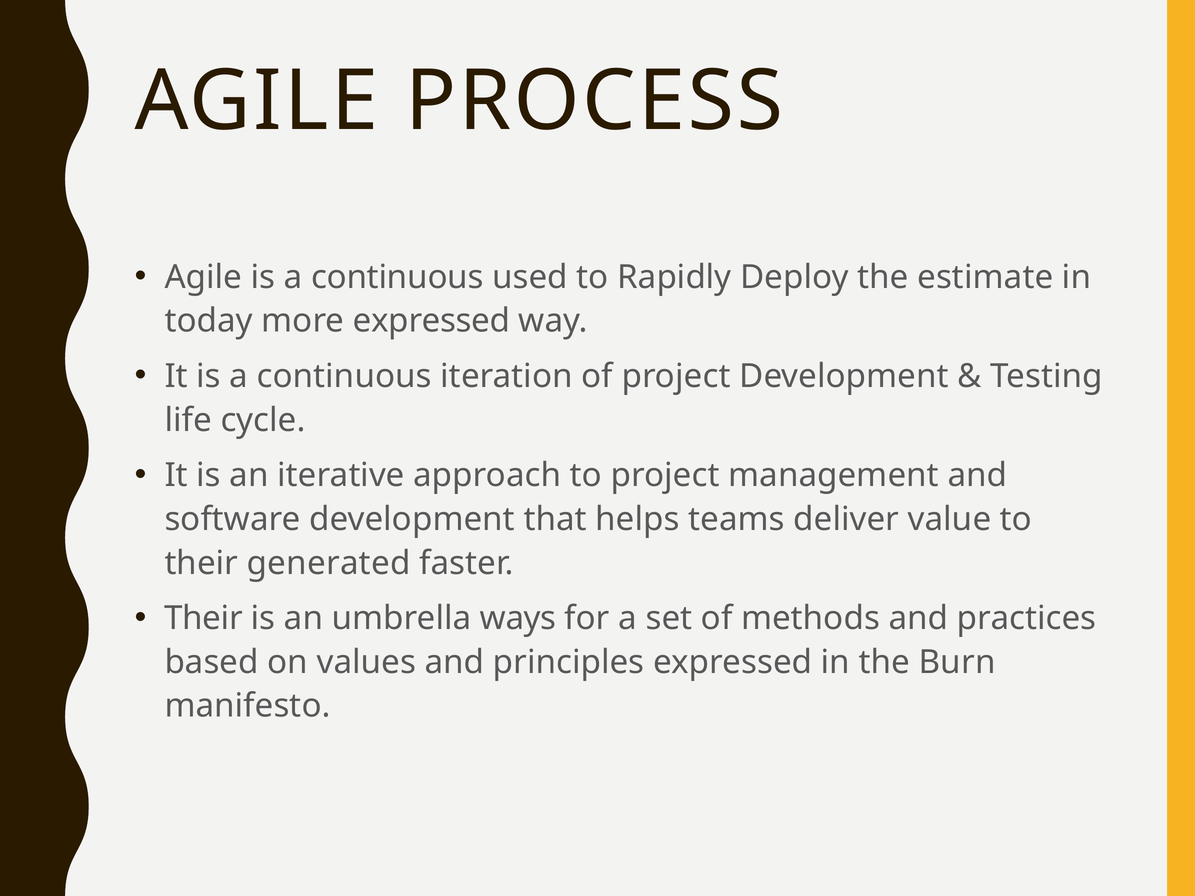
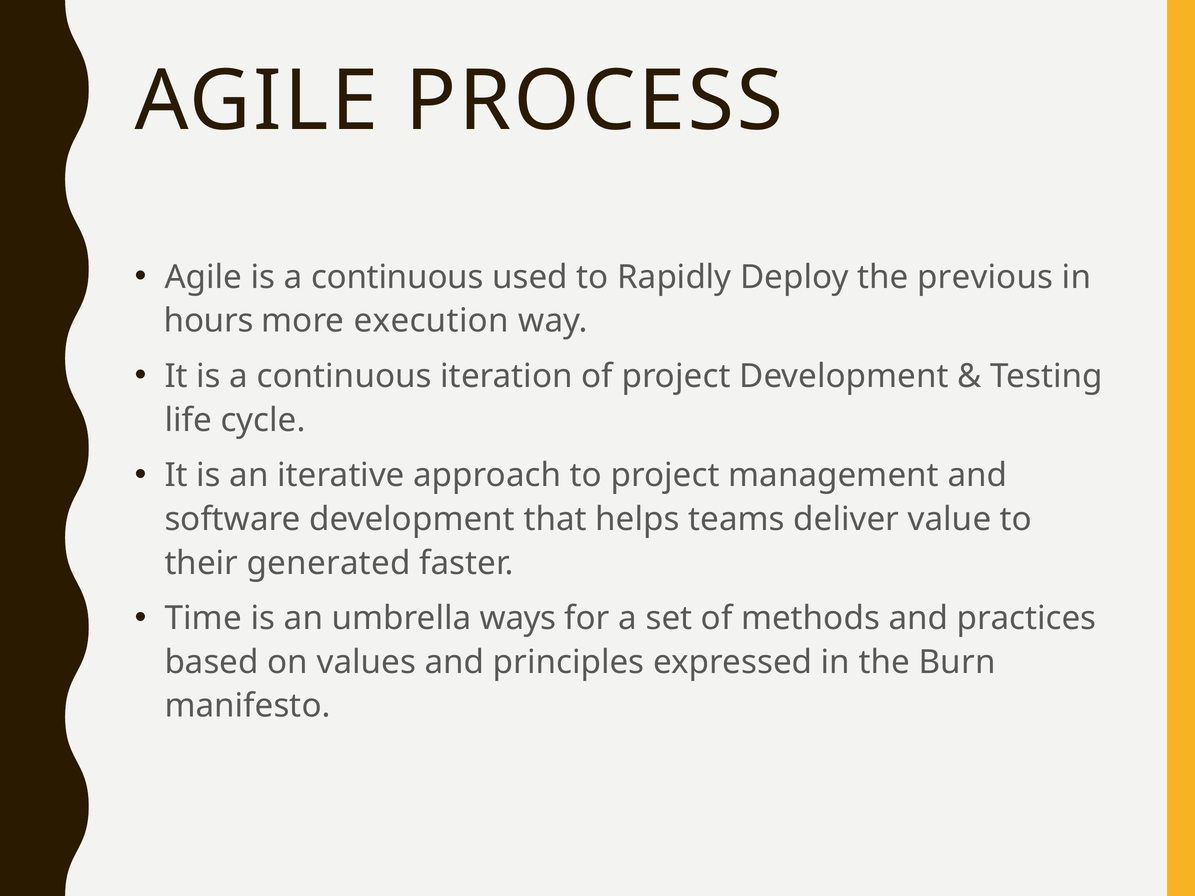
estimate: estimate -> previous
today: today -> hours
more expressed: expressed -> execution
Their at (203, 619): Their -> Time
